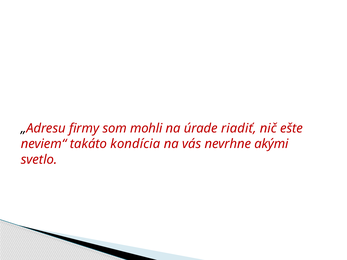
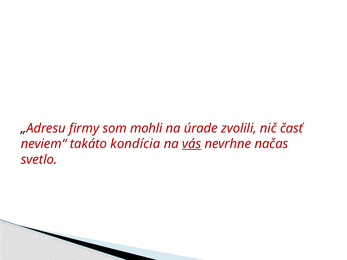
riadiť: riadiť -> zvolili
ešte: ešte -> časť
vás underline: none -> present
akými: akými -> načas
